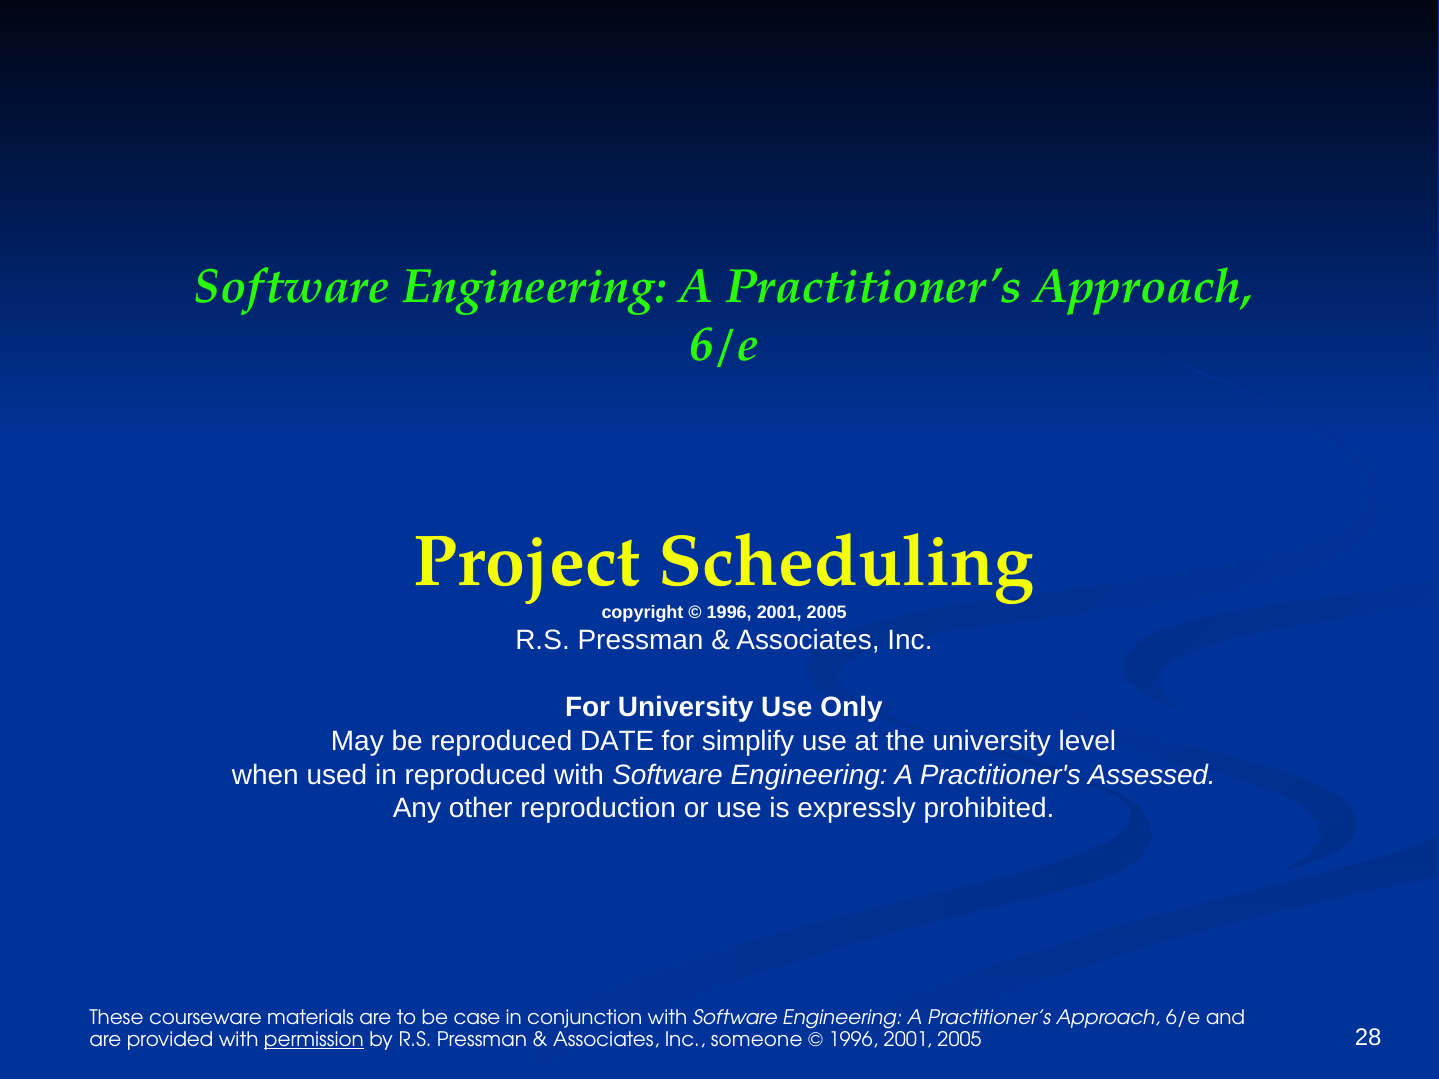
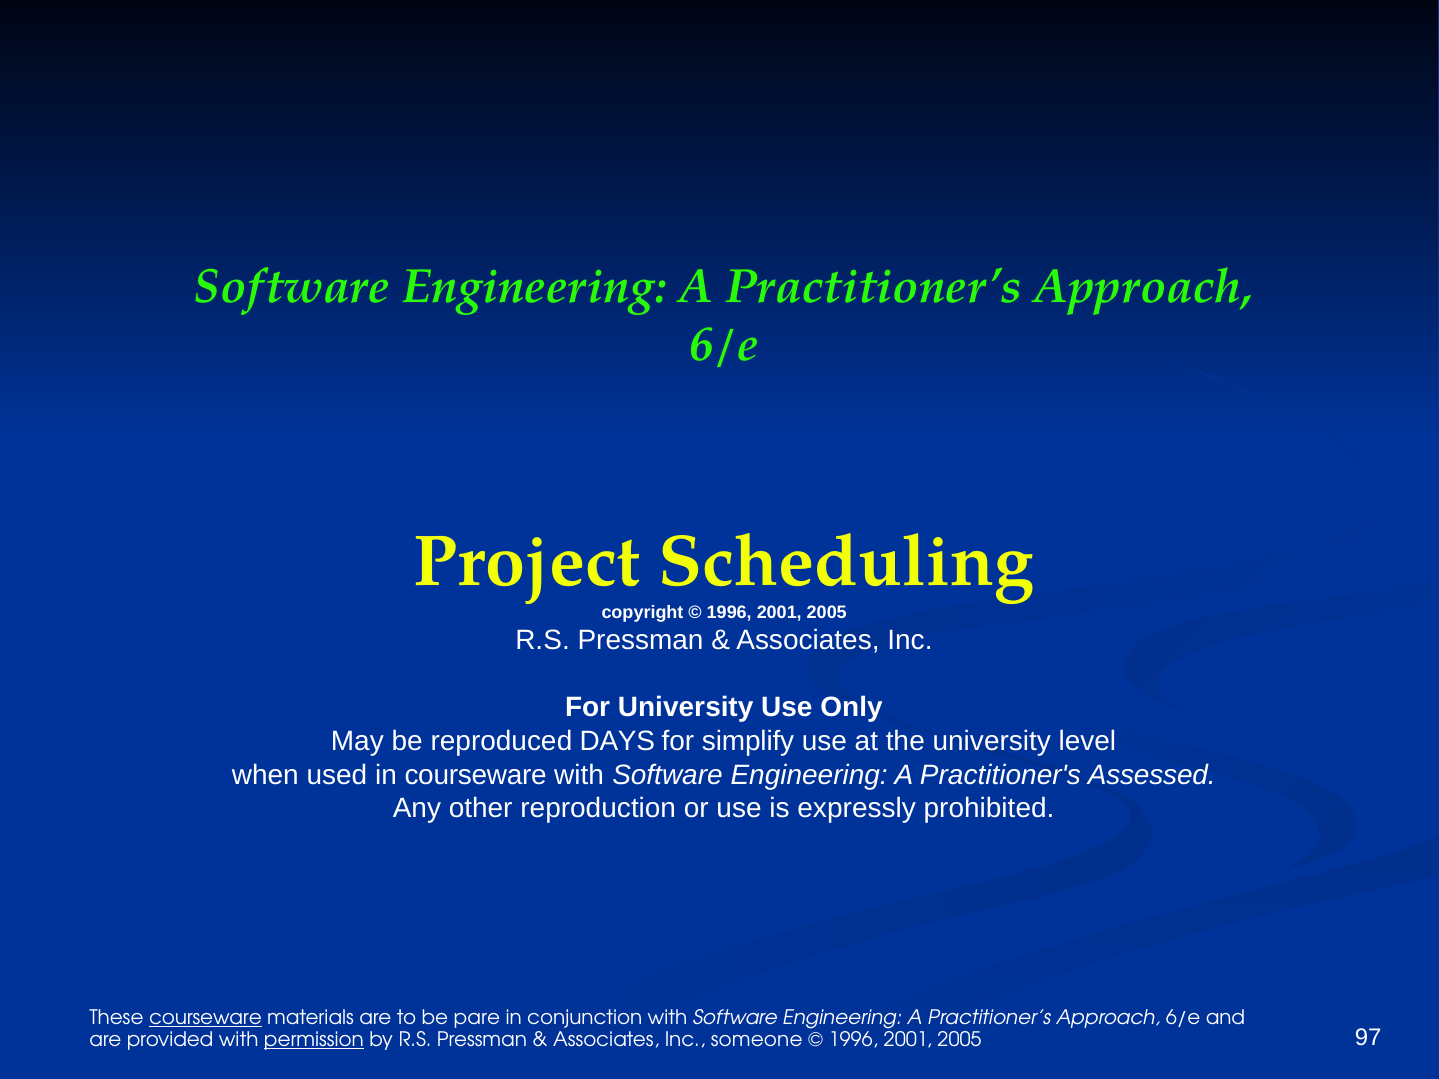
DATE: DATE -> DAYS
in reproduced: reproduced -> courseware
courseware at (205, 1018) underline: none -> present
case: case -> pare
28: 28 -> 97
